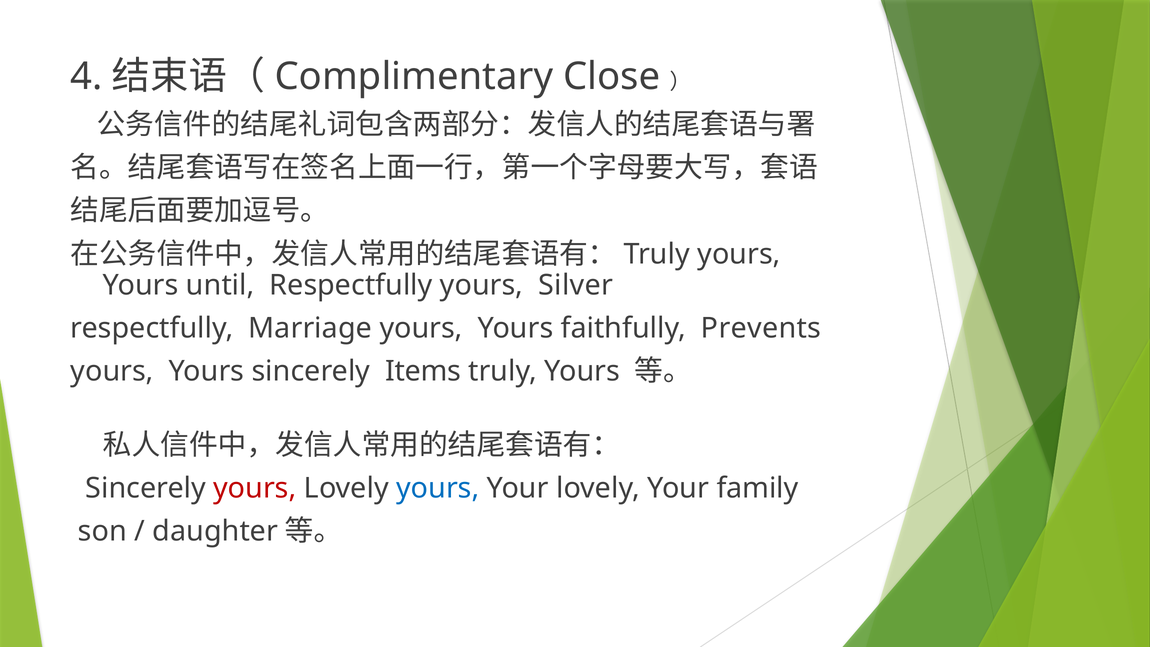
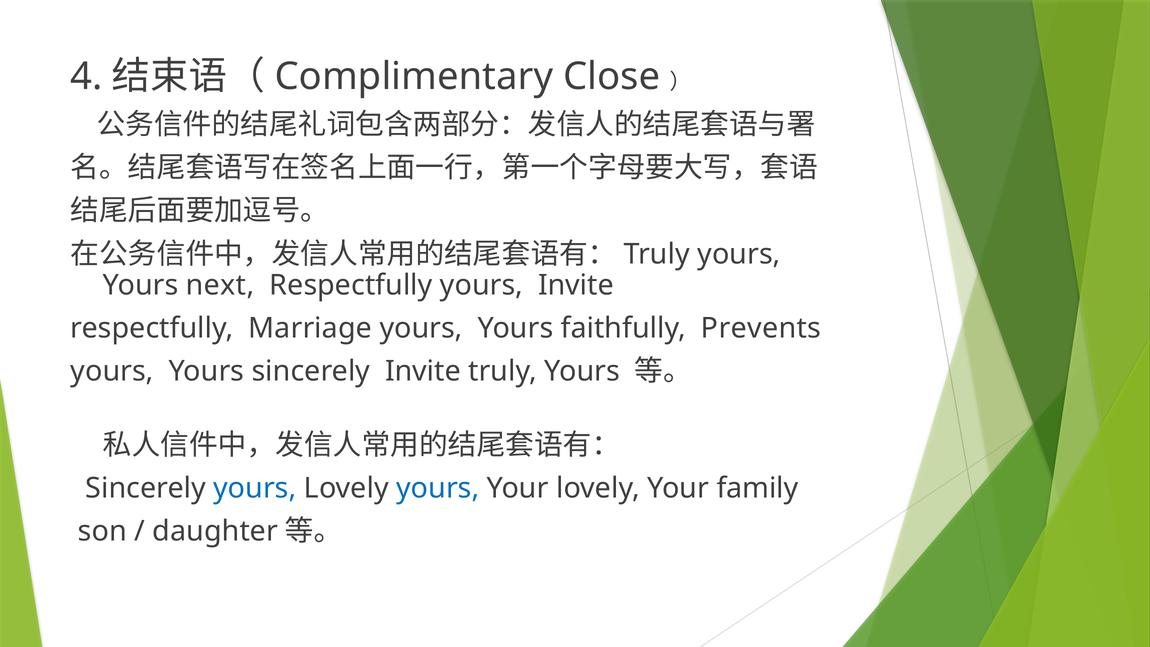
until: until -> next
yours Silver: Silver -> Invite
sincerely Items: Items -> Invite
yours at (255, 488) colour: red -> blue
